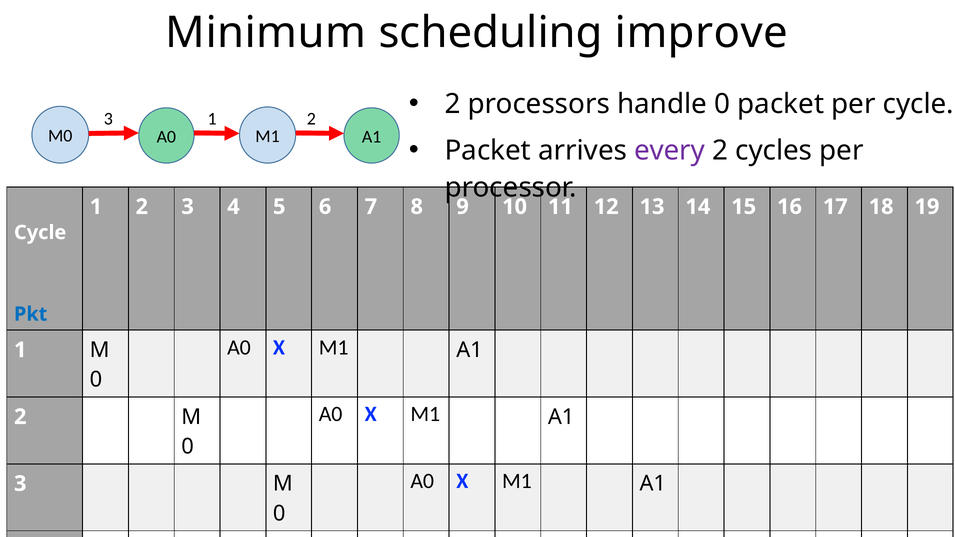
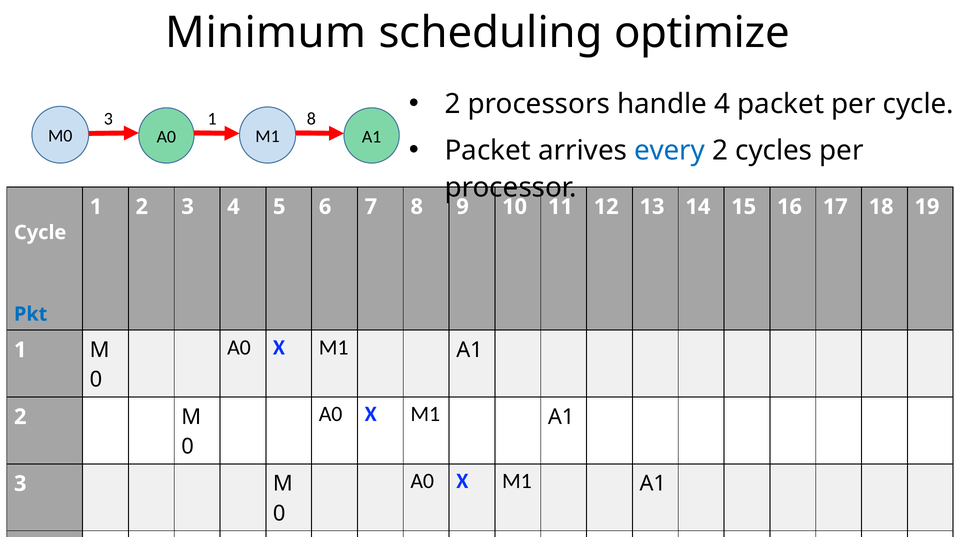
improve: improve -> optimize
handle 0: 0 -> 4
3 1 2: 2 -> 8
every colour: purple -> blue
